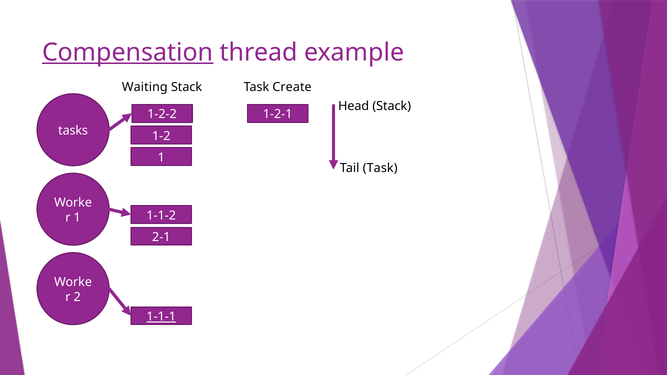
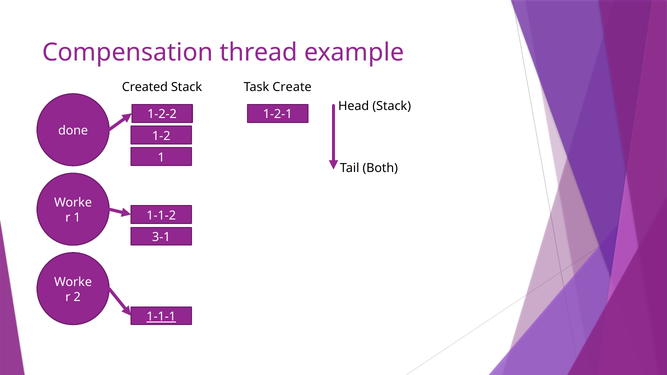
Compensation underline: present -> none
Waiting: Waiting -> Created
tasks: tasks -> done
Tail Task: Task -> Both
2-1: 2-1 -> 3-1
